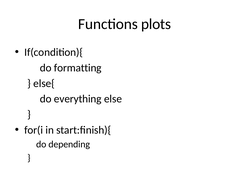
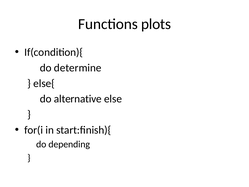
formatting: formatting -> determine
everything: everything -> alternative
